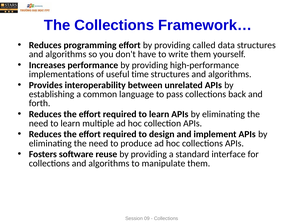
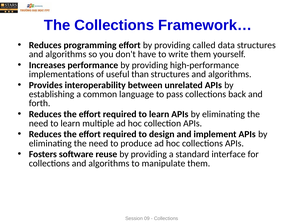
time: time -> than
